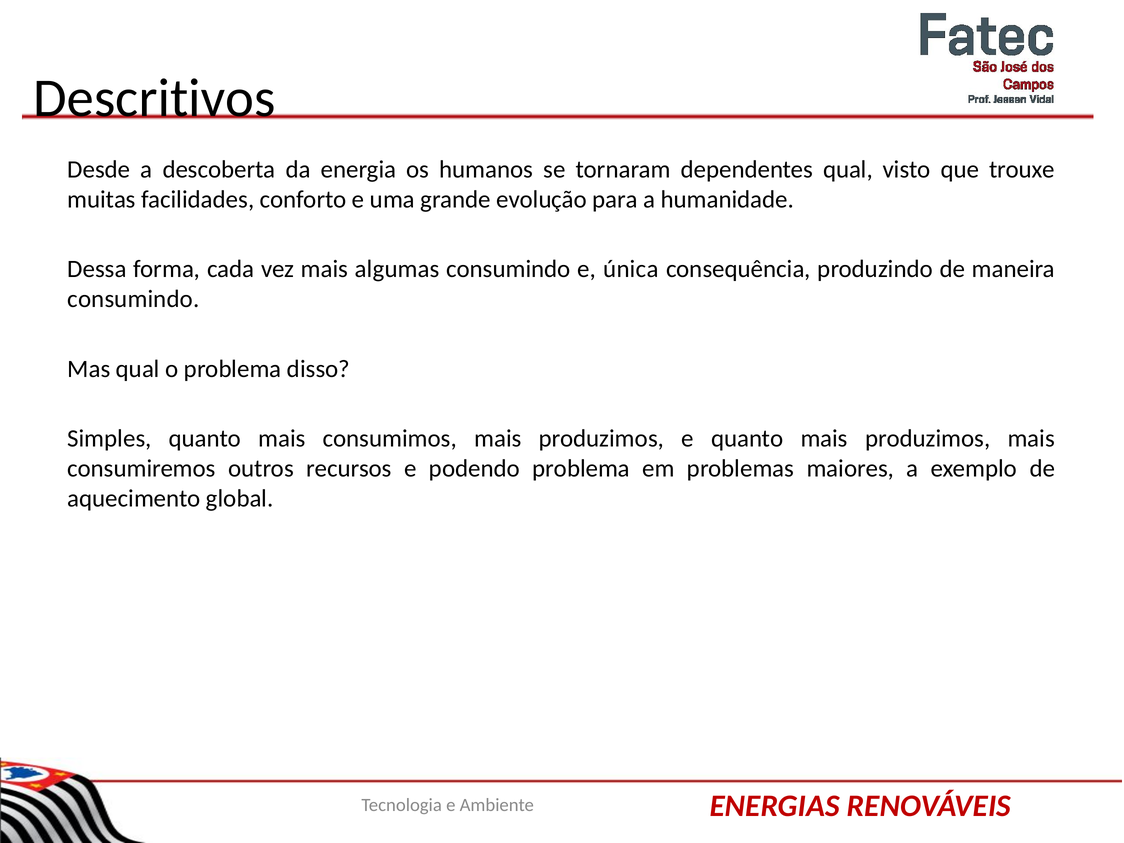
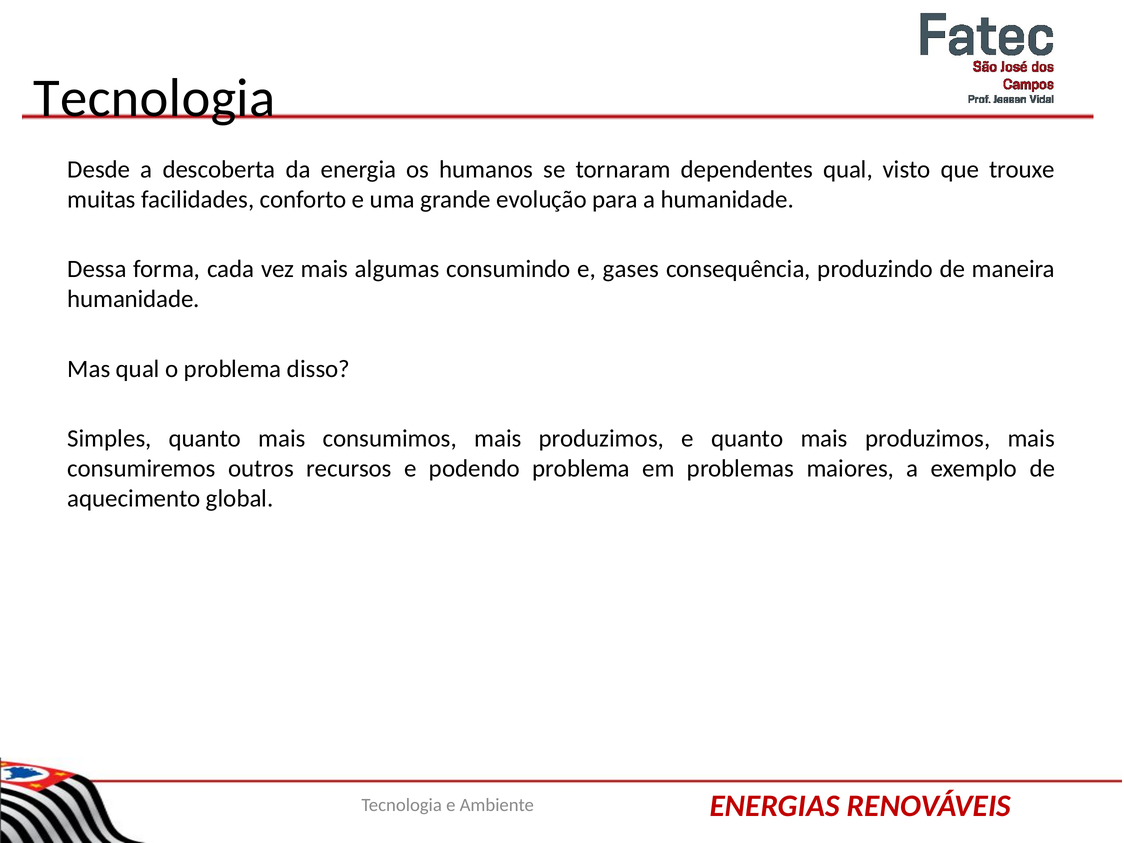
Descritivos at (154, 98): Descritivos -> Tecnologia
única: única -> gases
consumindo at (133, 299): consumindo -> humanidade
